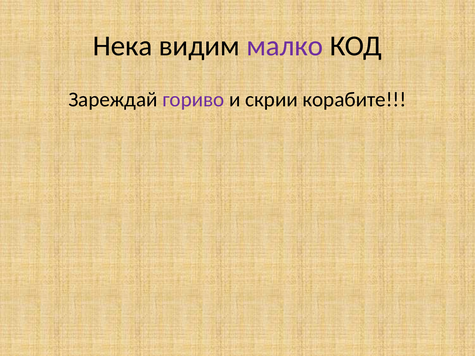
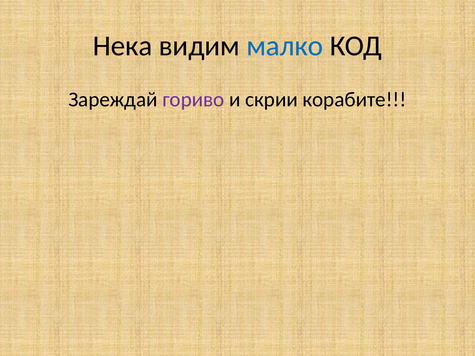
малко colour: purple -> blue
